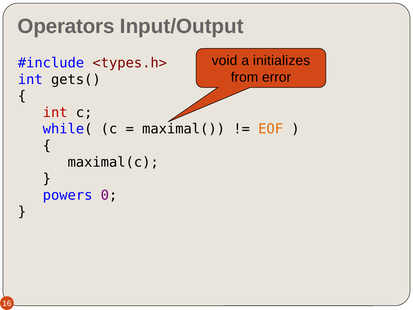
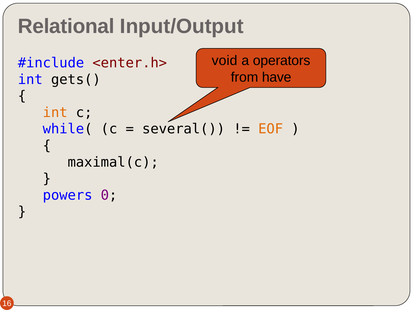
Operators: Operators -> Relational
initializes: initializes -> operators
<types.h>: <types.h> -> <enter.h>
error: error -> have
int at (55, 112) colour: red -> orange
maximal(: maximal( -> several(
